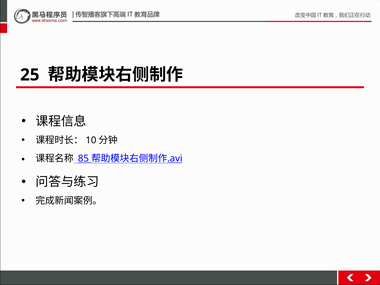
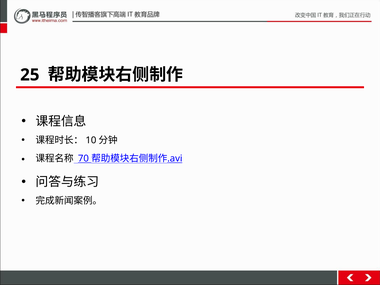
85: 85 -> 70
